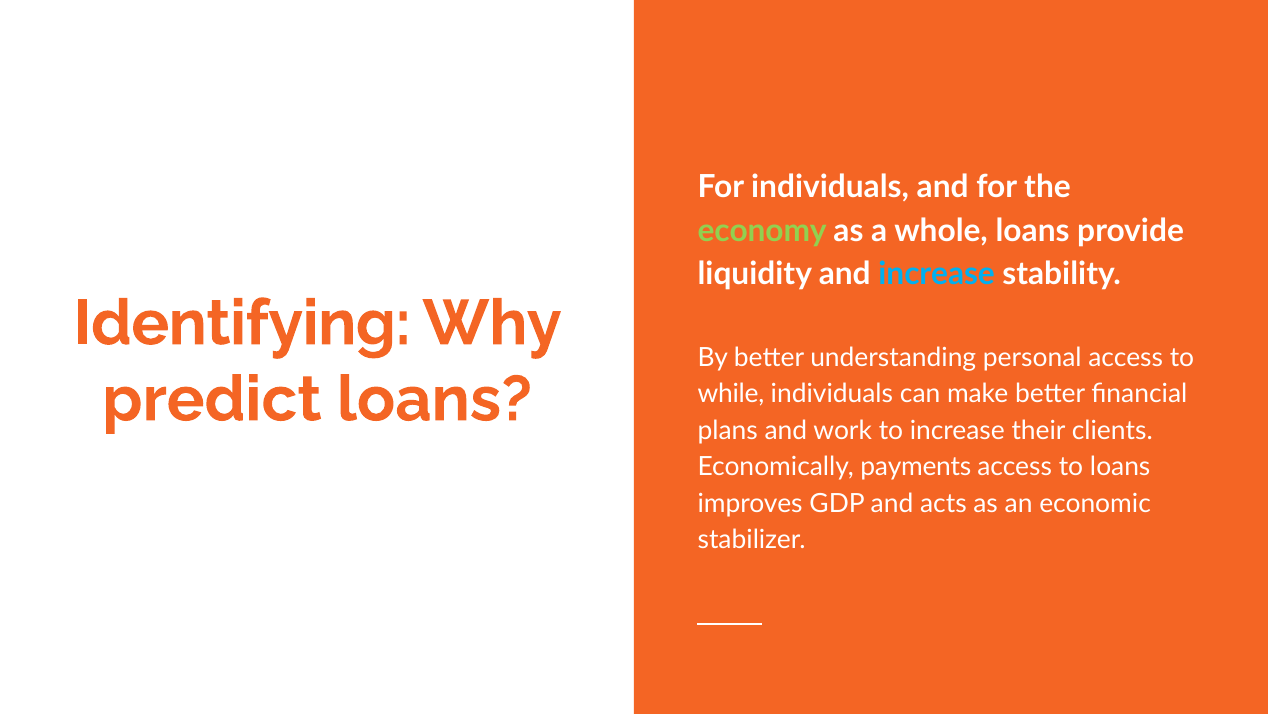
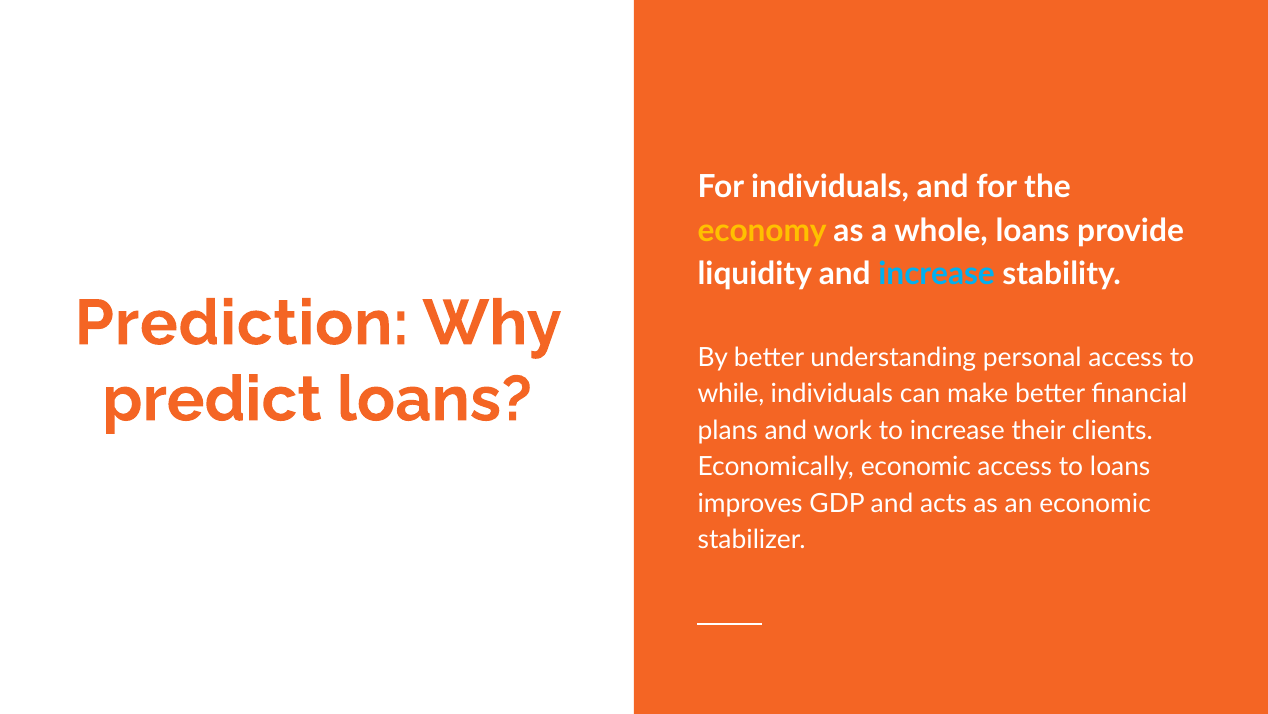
economy colour: light green -> yellow
Identifying: Identifying -> Prediction
Economically payments: payments -> economic
